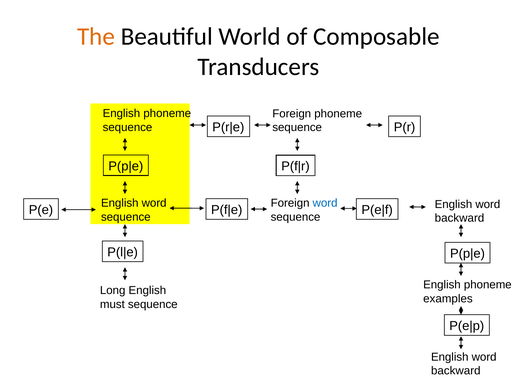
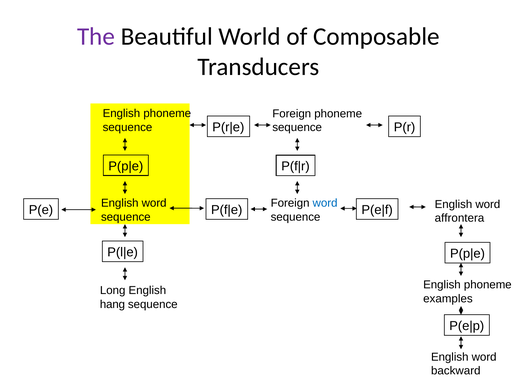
The colour: orange -> purple
backward at (459, 218): backward -> affrontera
must: must -> hang
